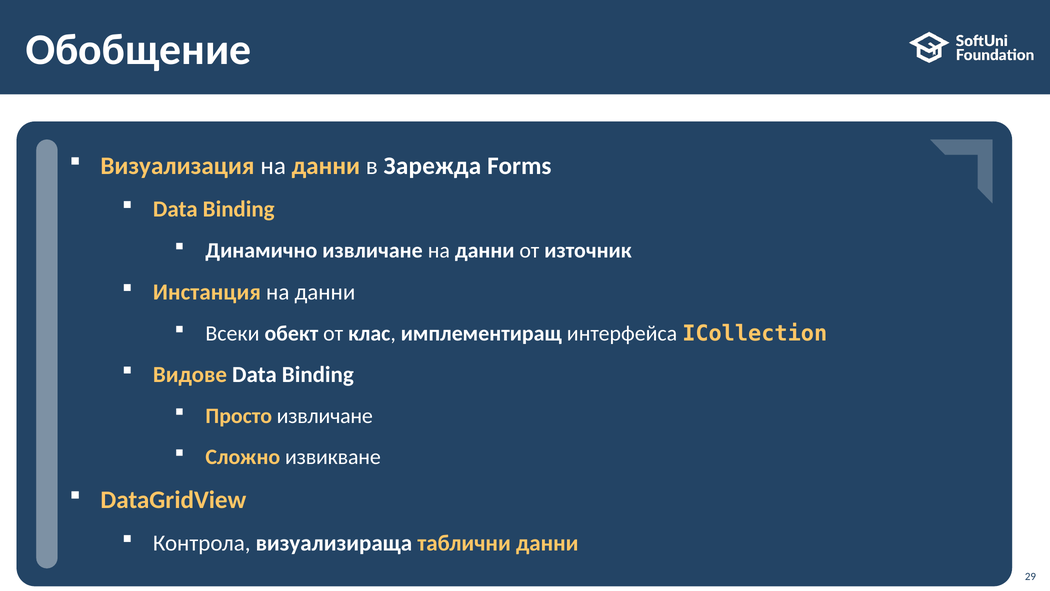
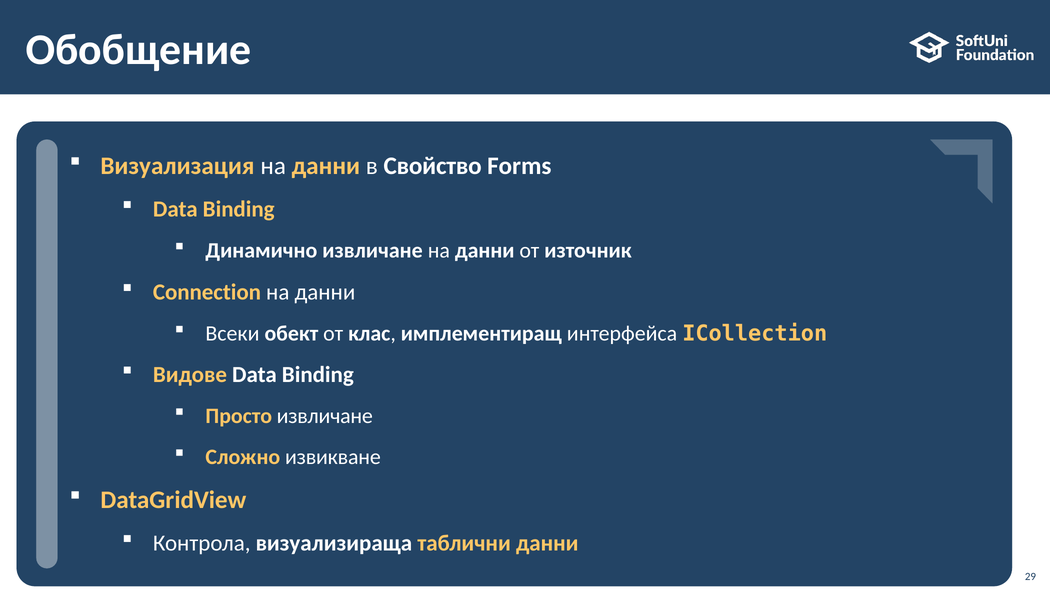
Зарежда: Зарежда -> Свойство
Инстанция: Инстанция -> Connection
